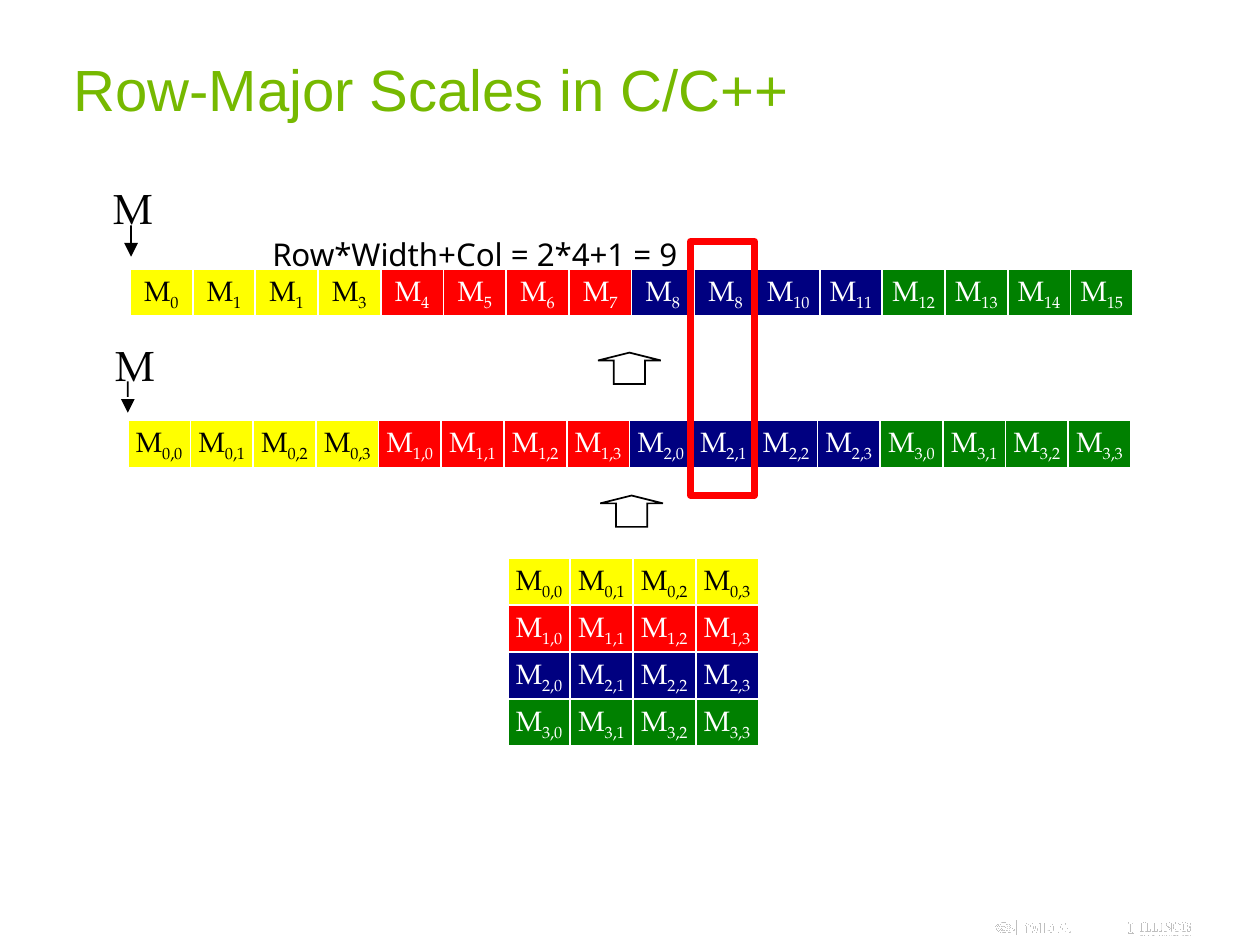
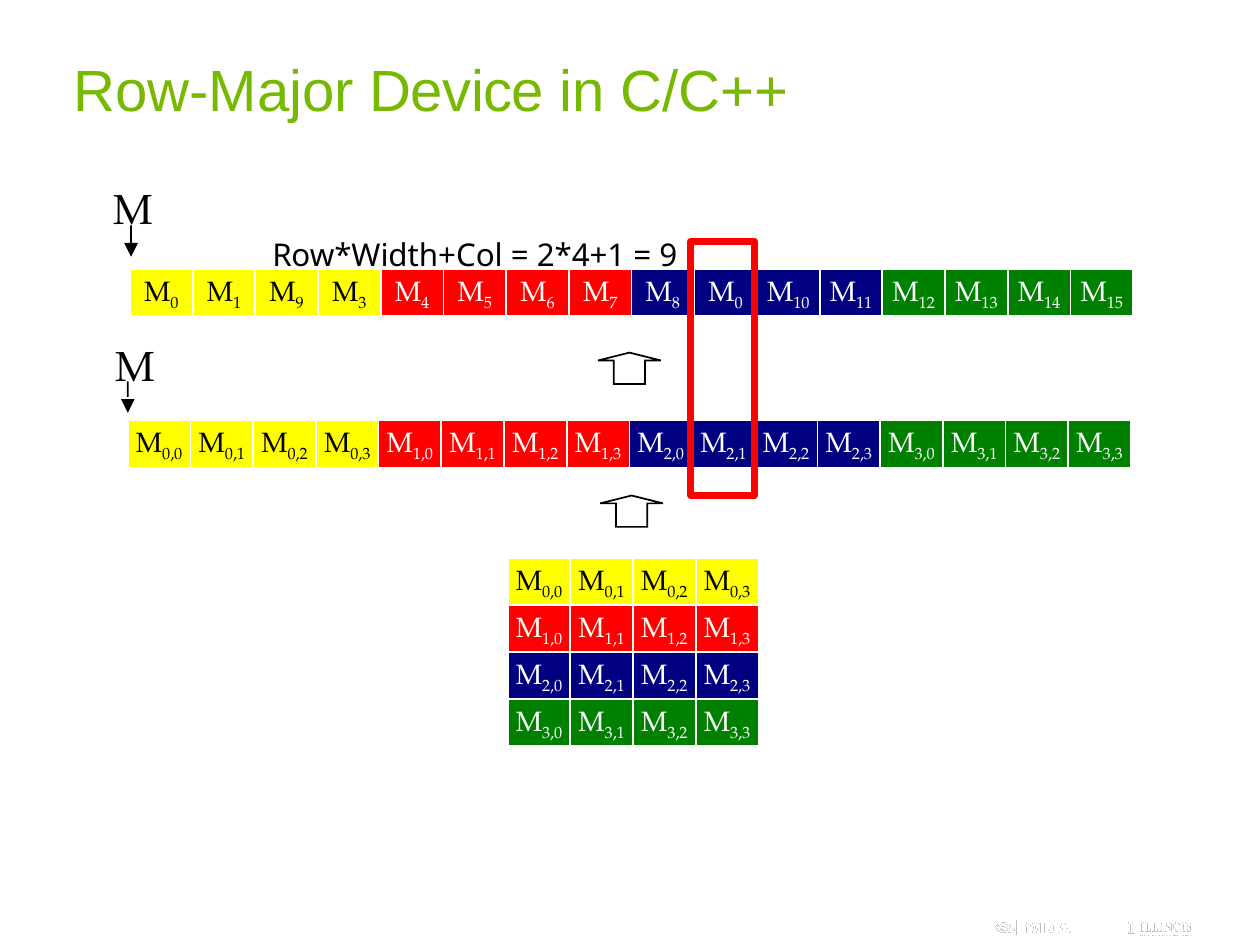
Scales: Scales -> Device
1 at (300, 303): 1 -> 9
8 at (739, 303): 8 -> 0
